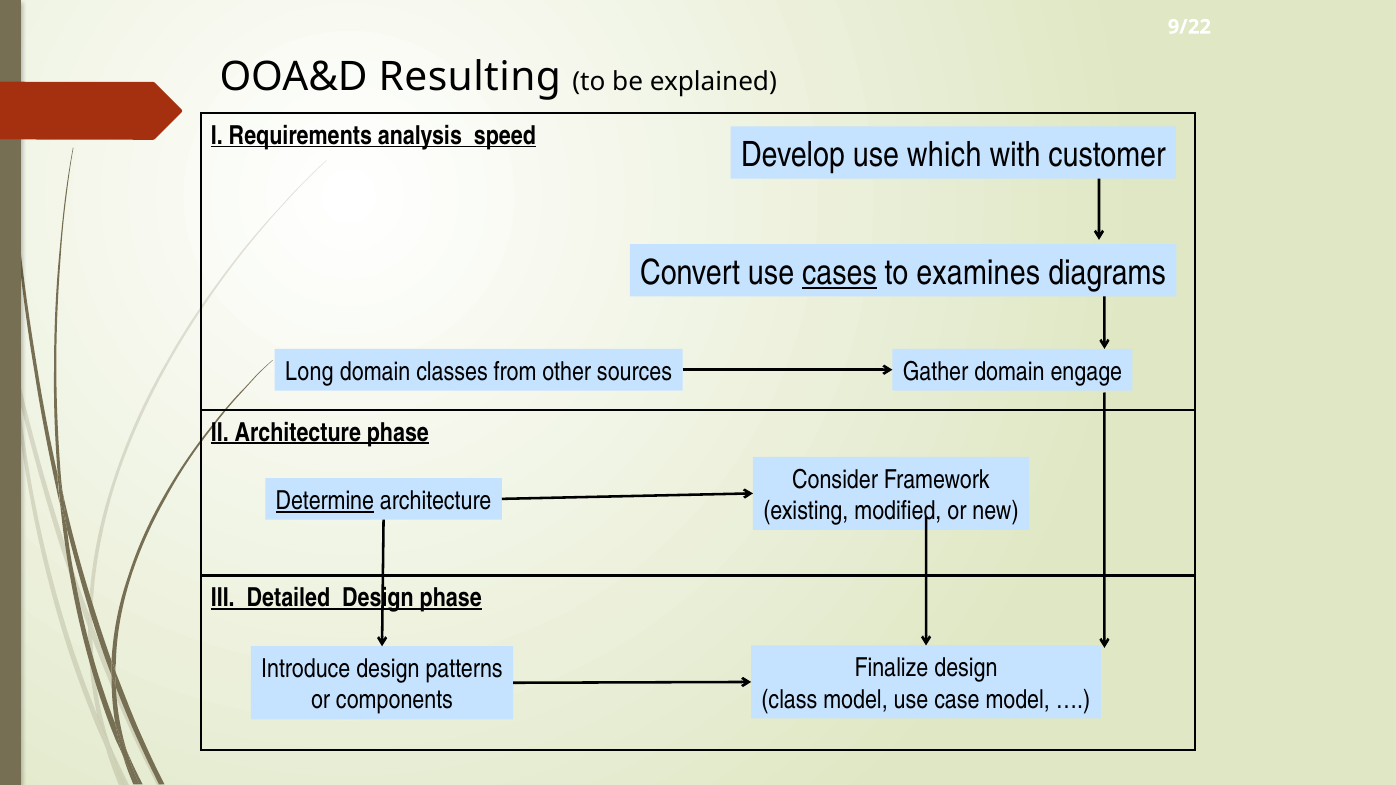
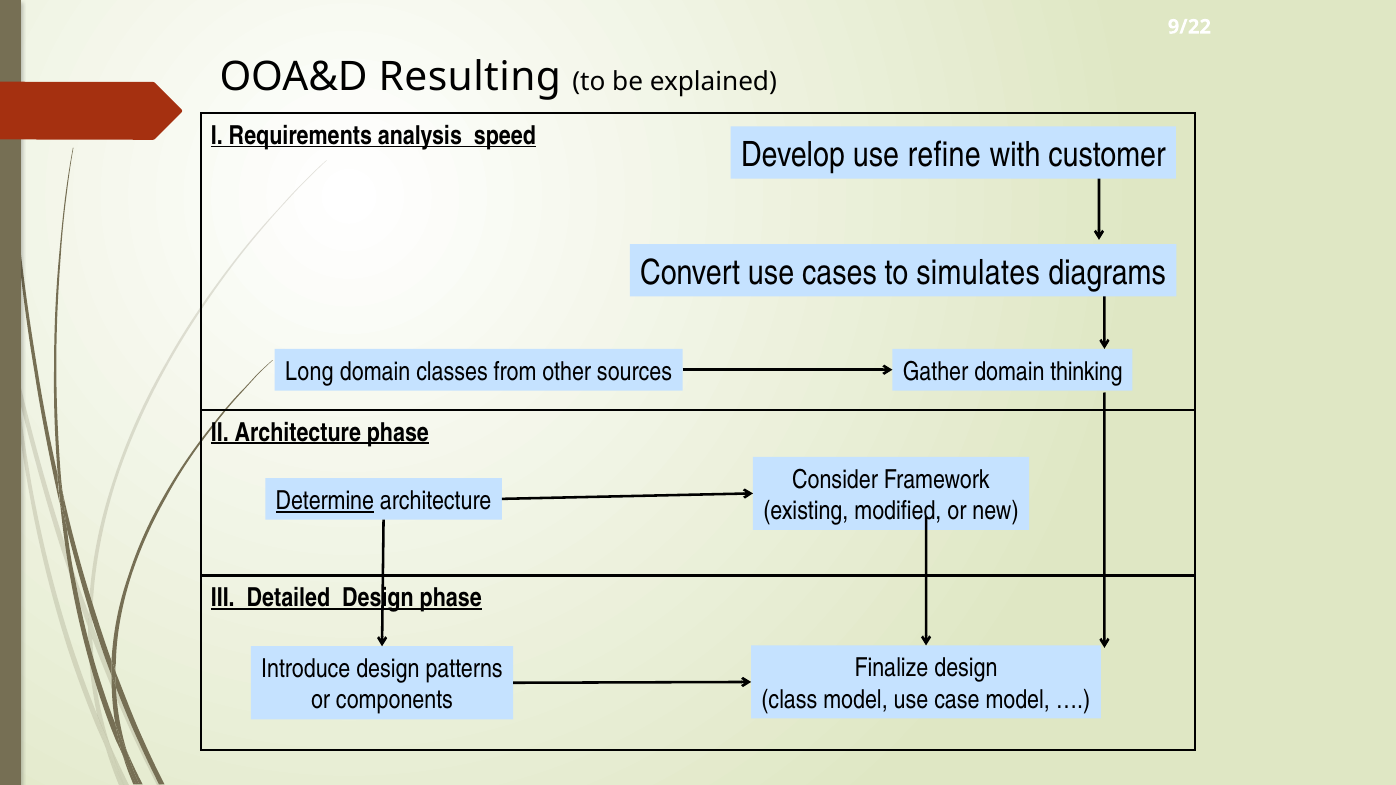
which: which -> refine
cases underline: present -> none
examines: examines -> simulates
engage: engage -> thinking
